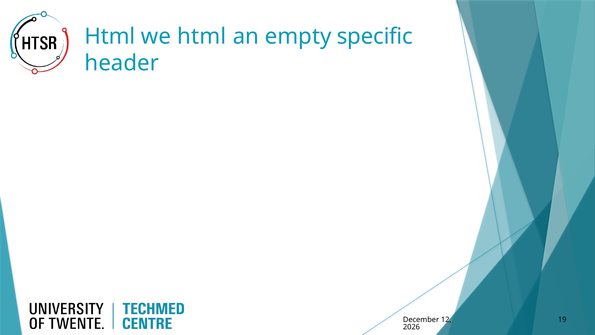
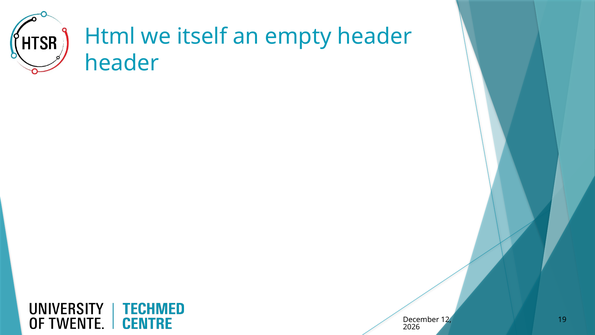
we html: html -> itself
empty specific: specific -> header
